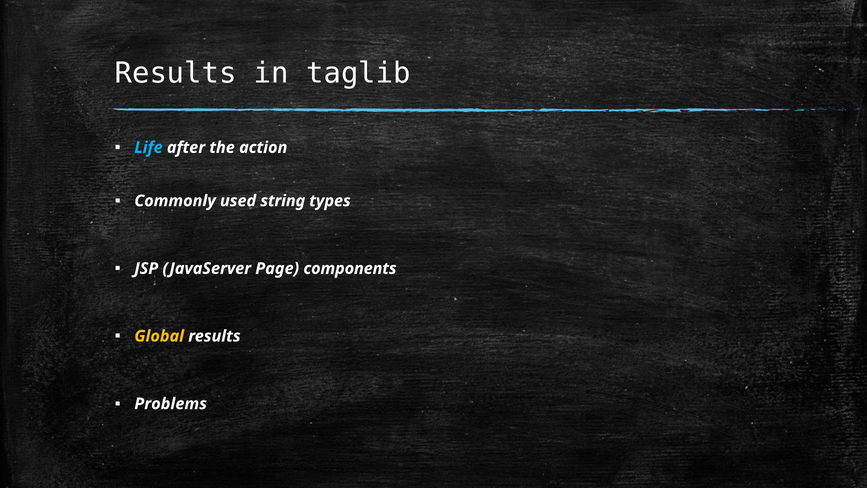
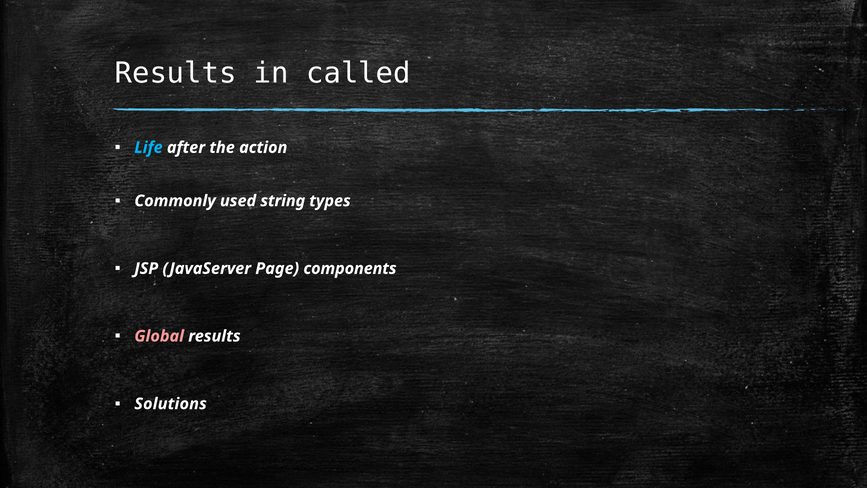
taglib: taglib -> called
Global colour: yellow -> pink
Problems: Problems -> Solutions
